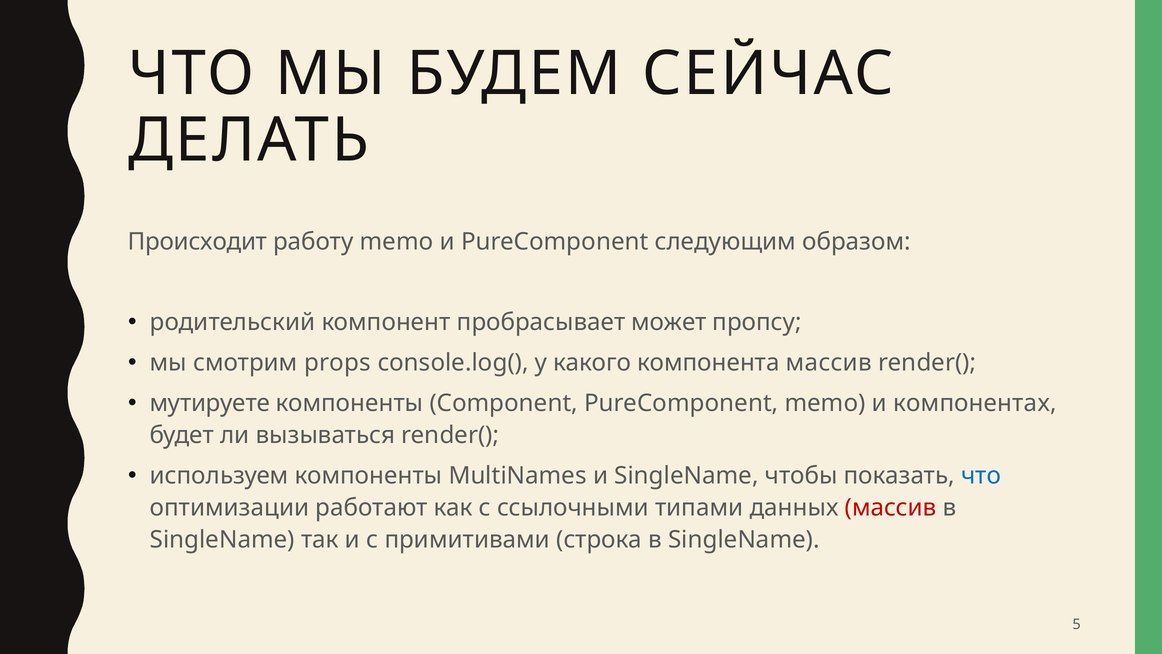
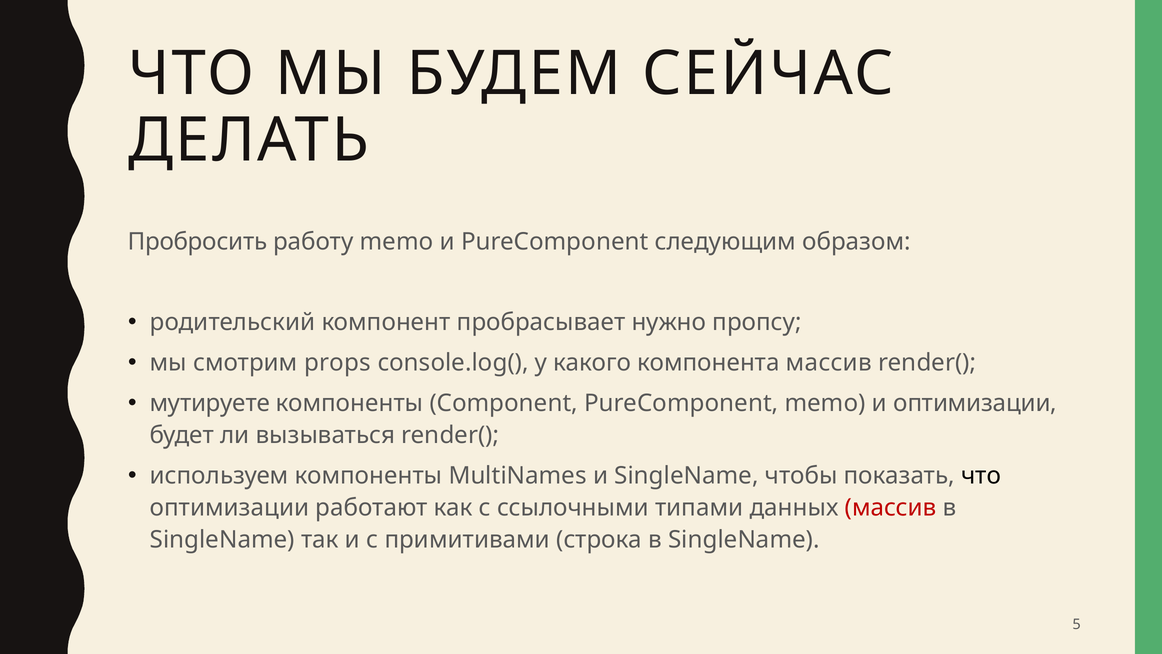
Происходит: Происходит -> Пробросить
может: может -> нужно
и компонентах: компонентах -> оптимизации
что at (981, 476) colour: blue -> black
